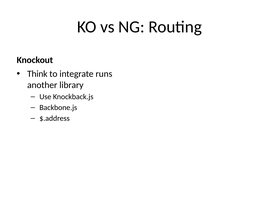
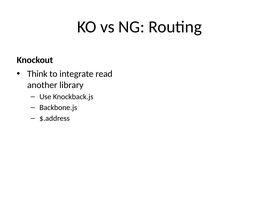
runs: runs -> read
